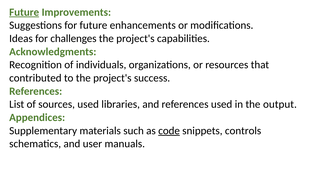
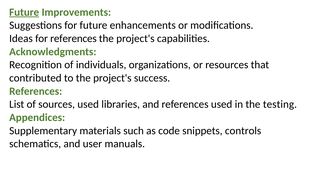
for challenges: challenges -> references
output: output -> testing
code underline: present -> none
